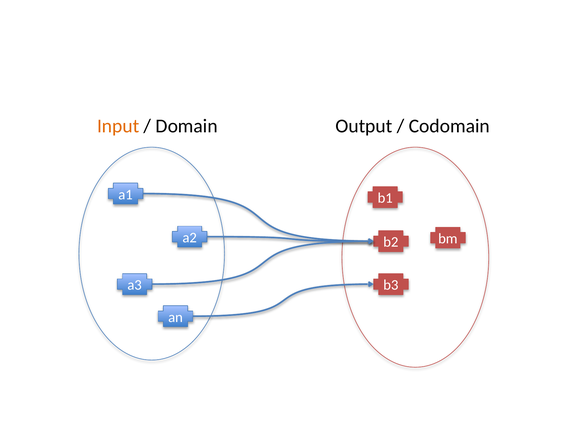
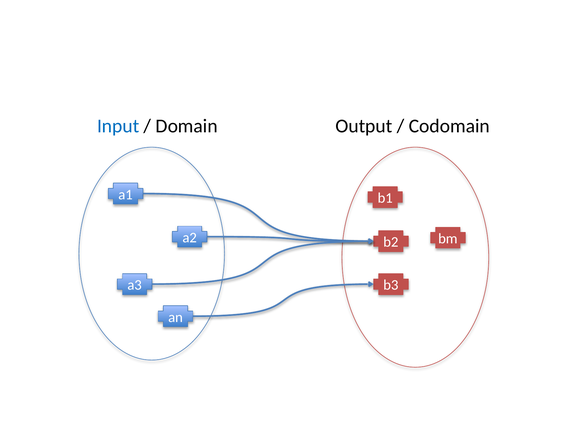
Input colour: orange -> blue
